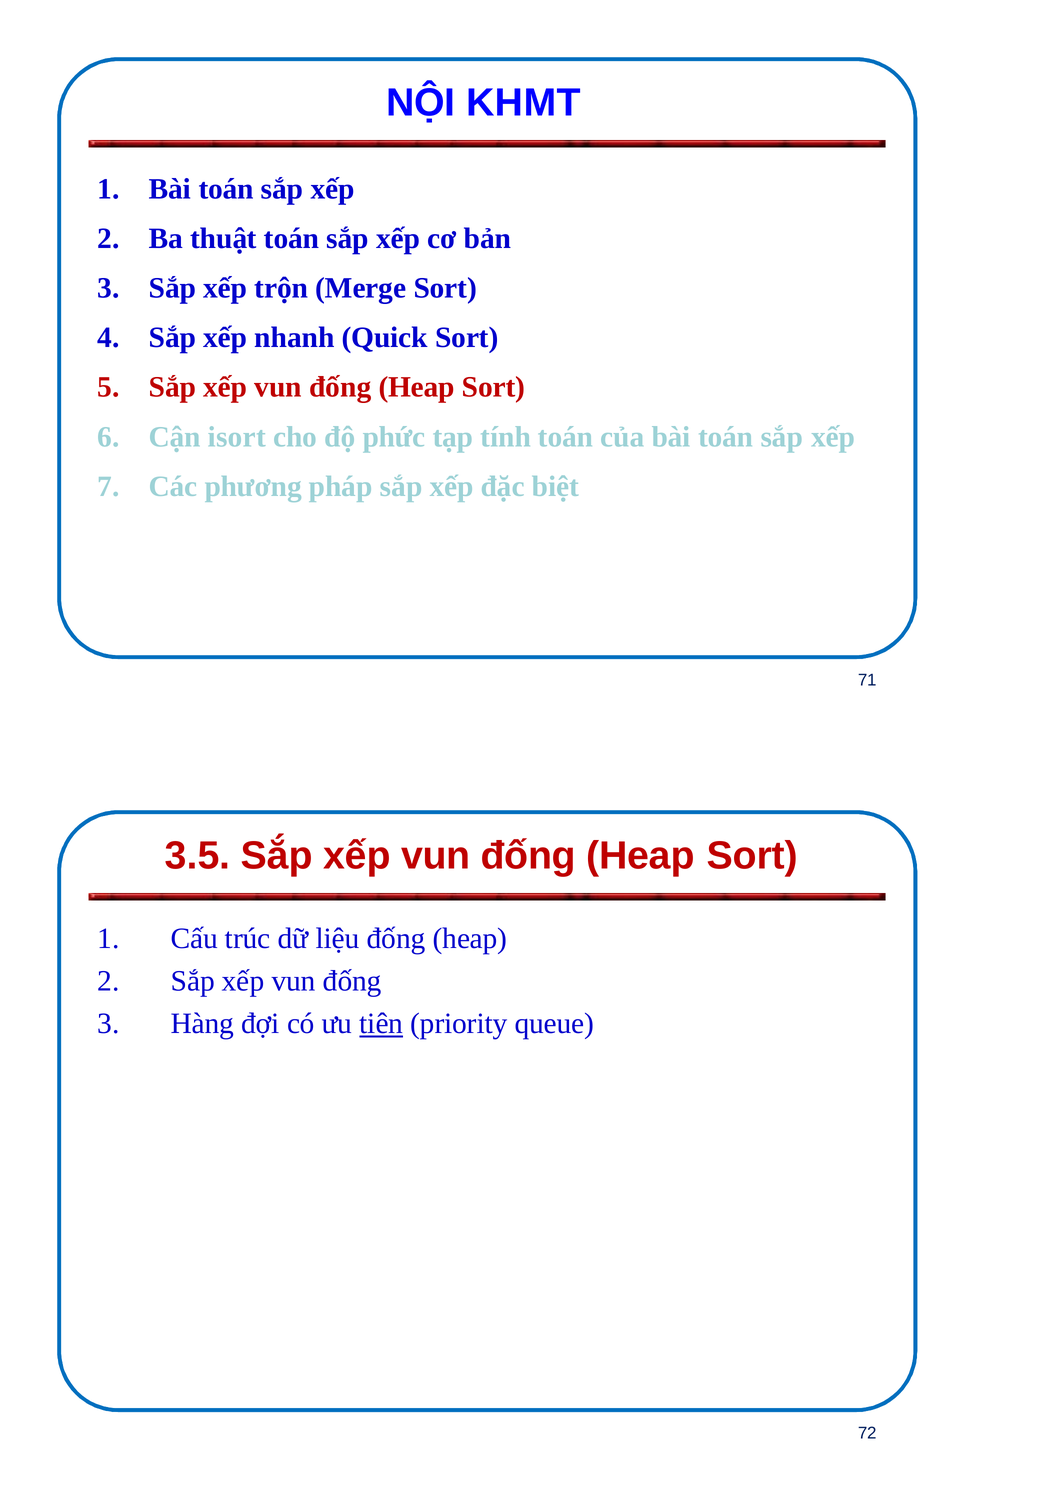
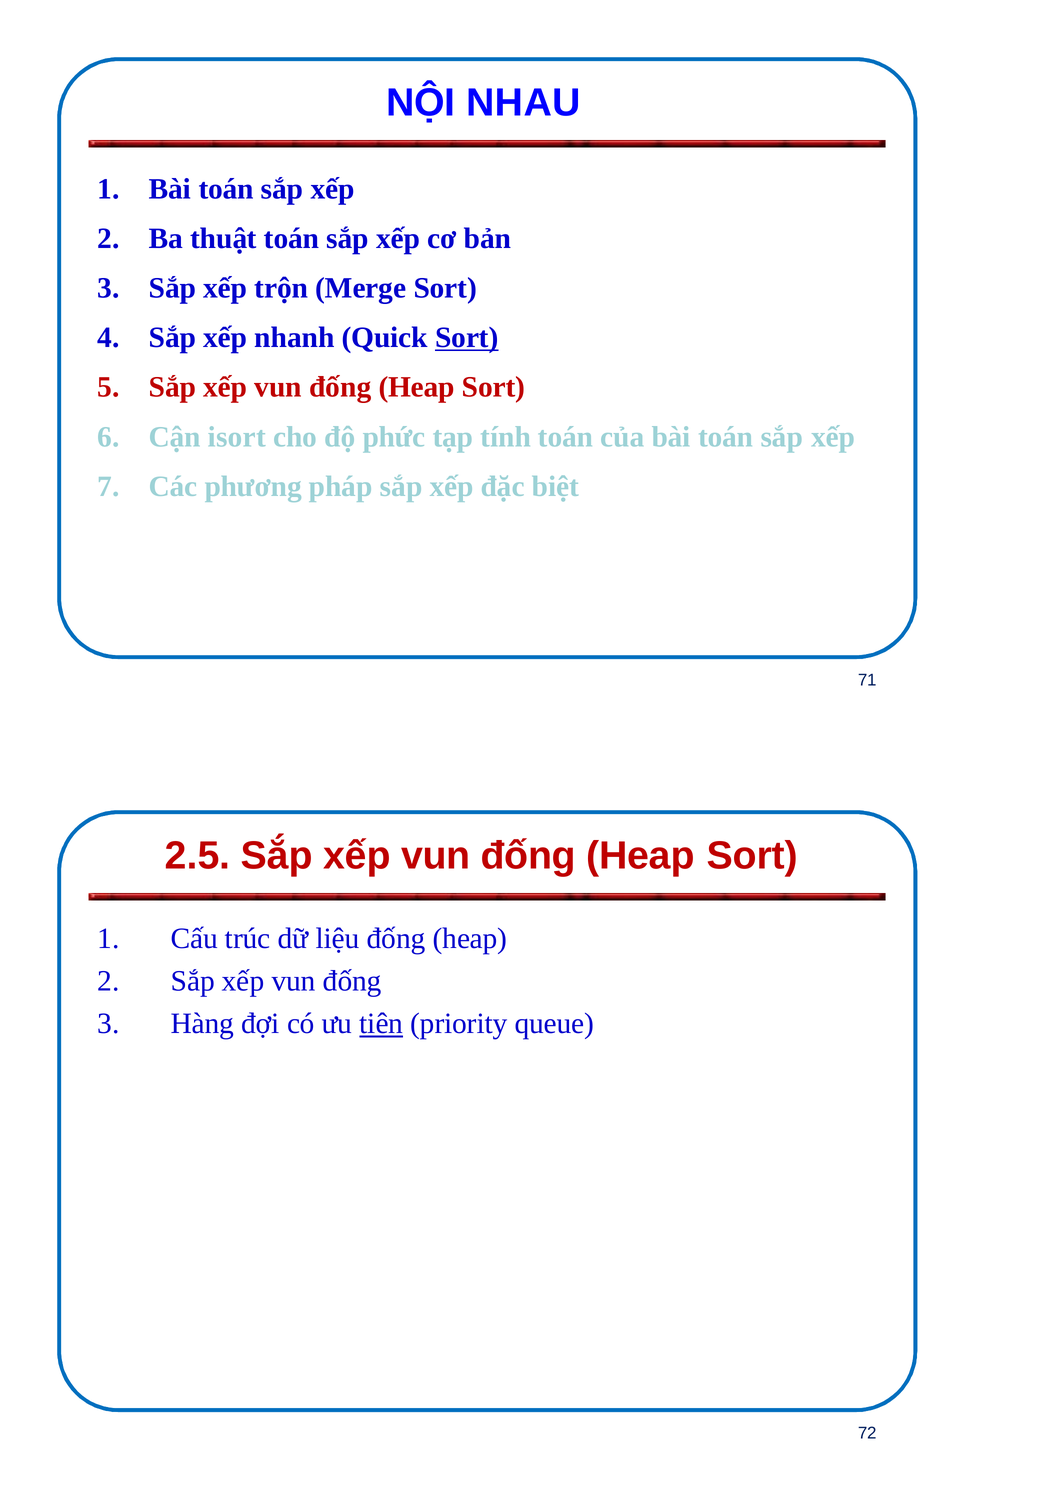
KHMT: KHMT -> NHAU
Sort at (467, 338) underline: none -> present
3.5: 3.5 -> 2.5
